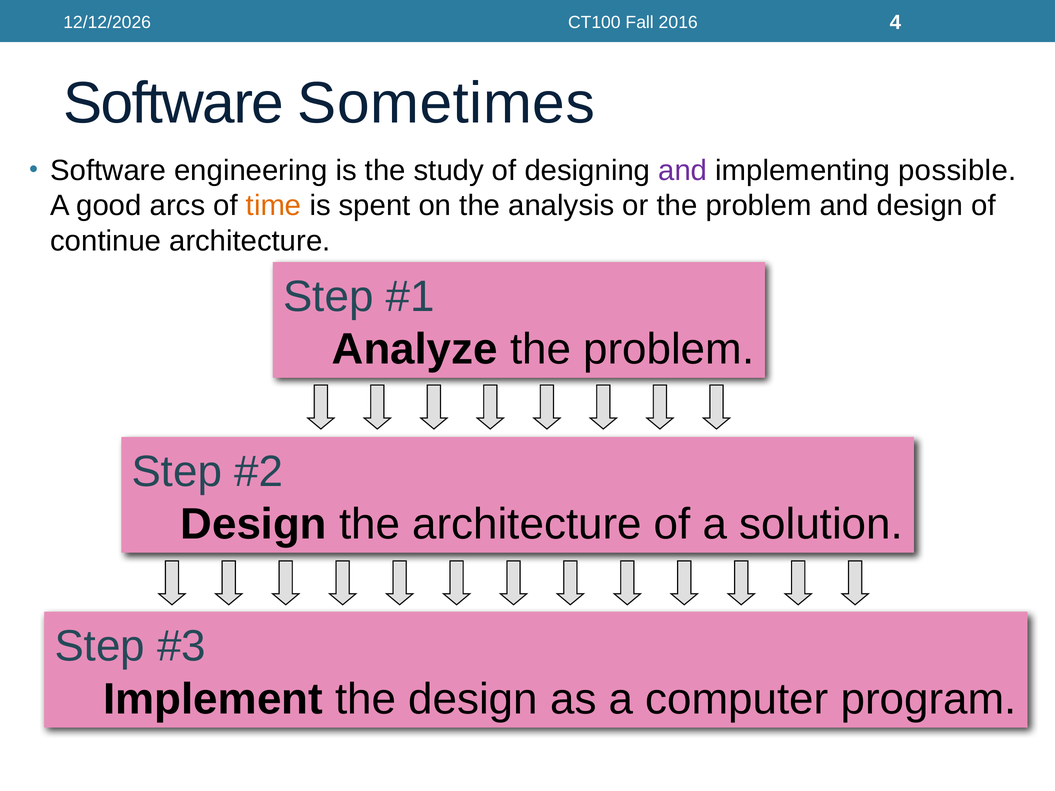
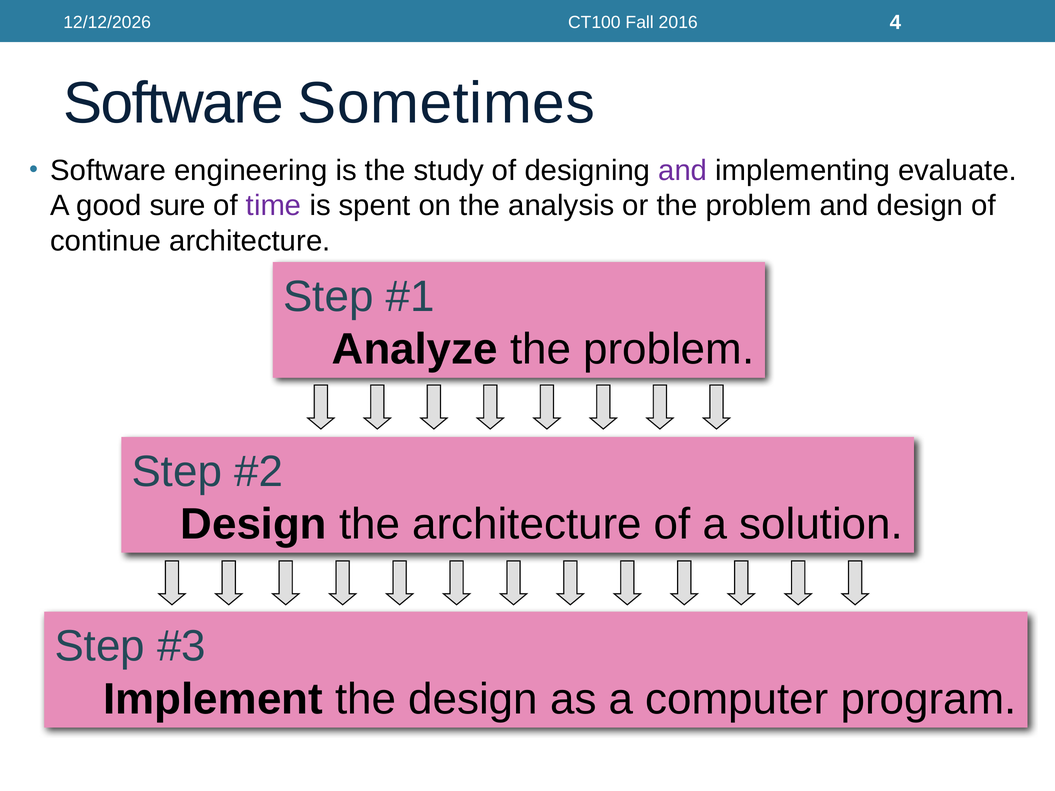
possible: possible -> evaluate
arcs: arcs -> sure
time colour: orange -> purple
